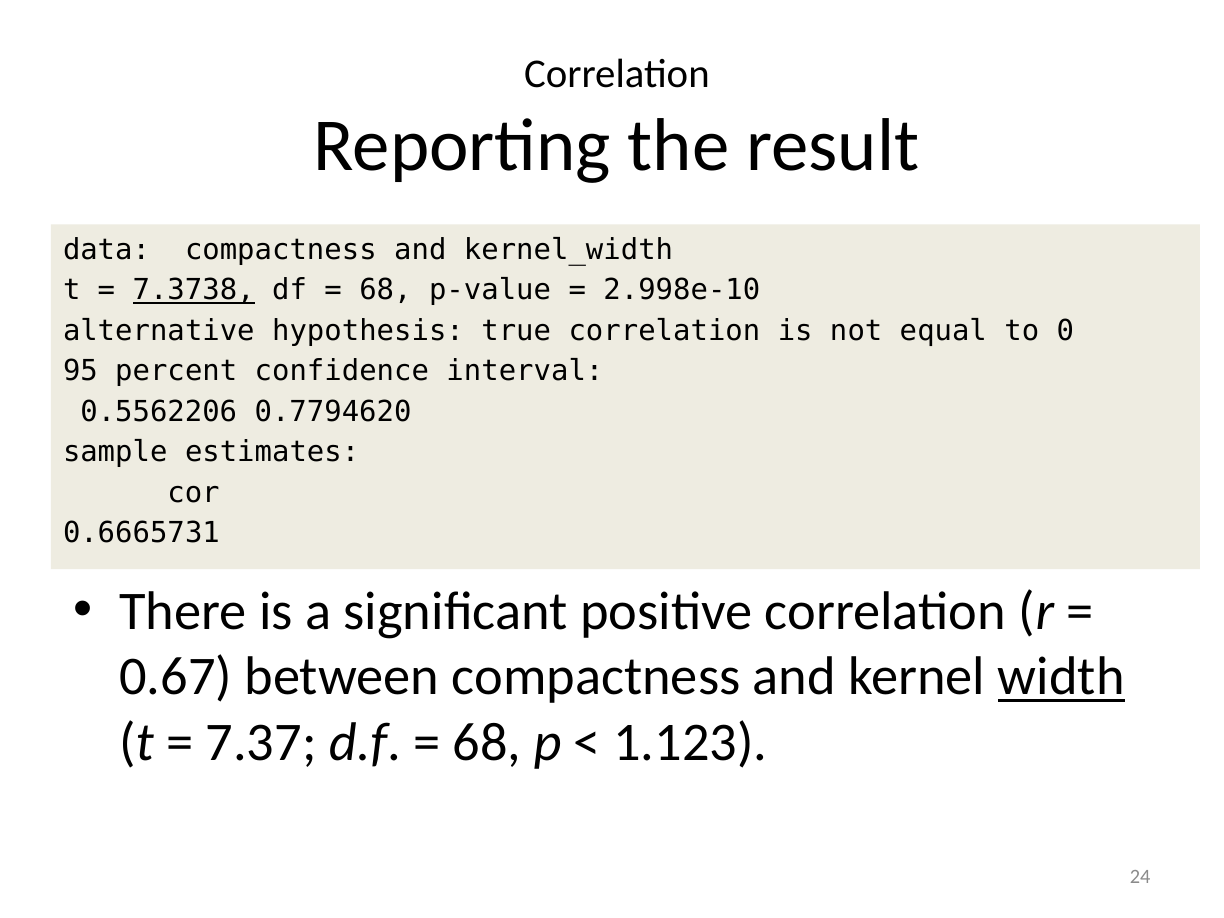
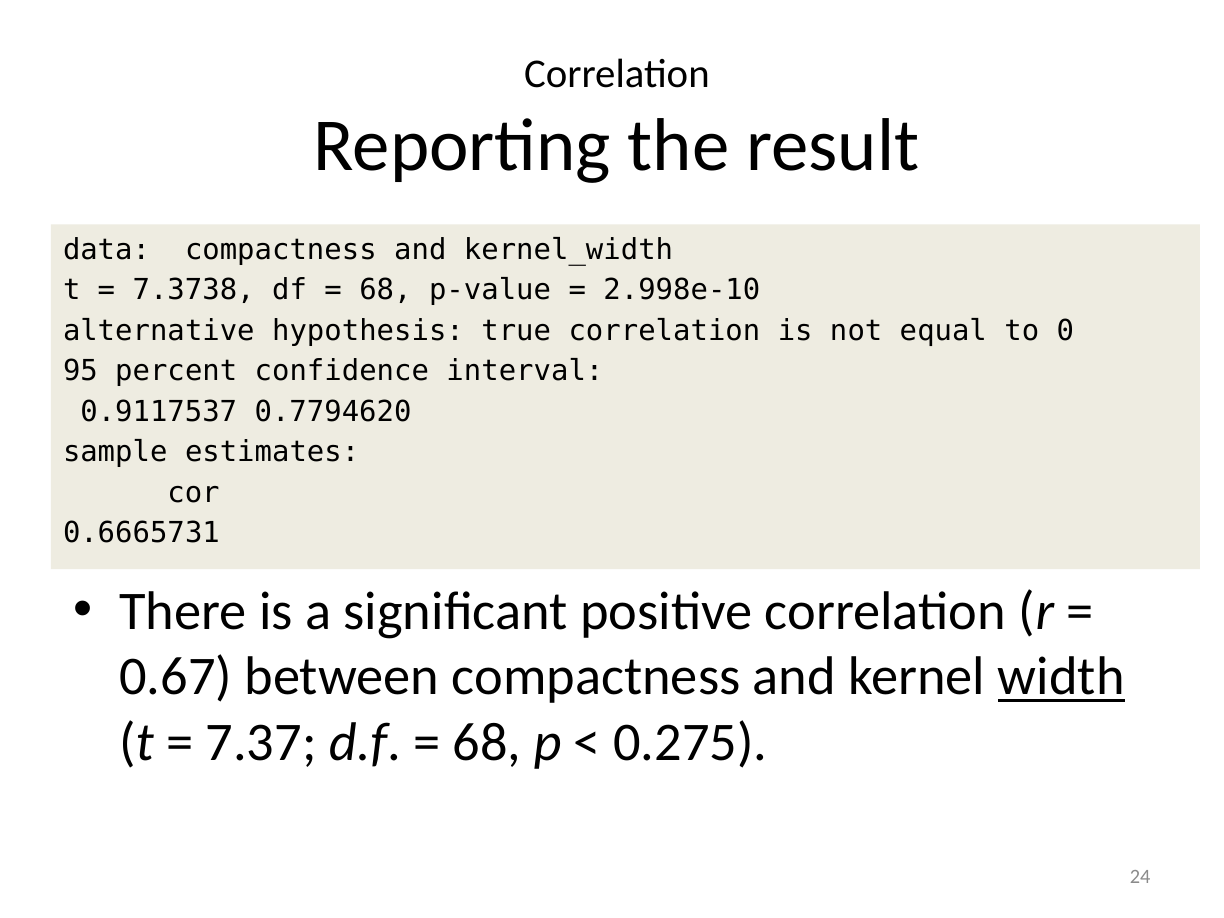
7.3738 underline: present -> none
0.5562206: 0.5562206 -> 0.9117537
1.123: 1.123 -> 0.275
